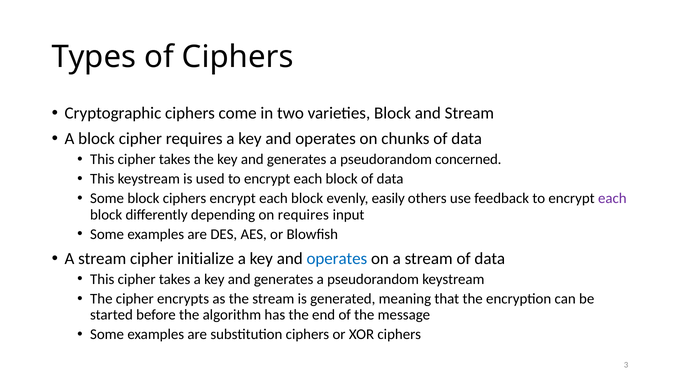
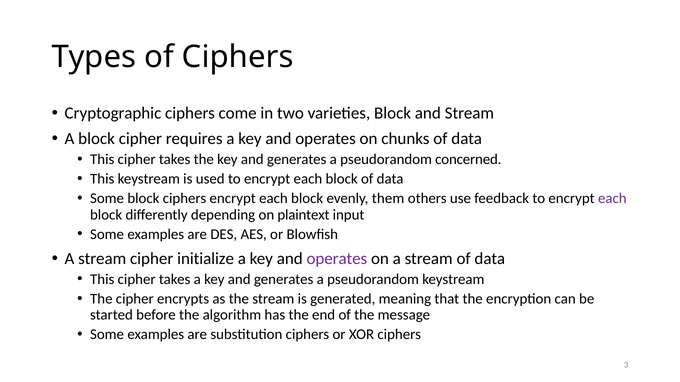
easily: easily -> them
on requires: requires -> plaintext
operates at (337, 259) colour: blue -> purple
